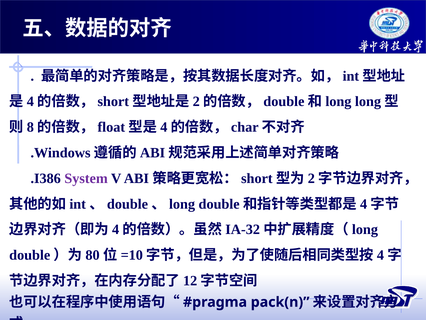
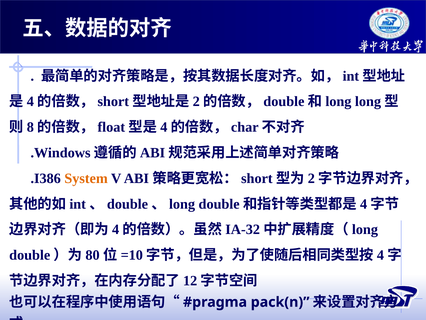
System colour: purple -> orange
